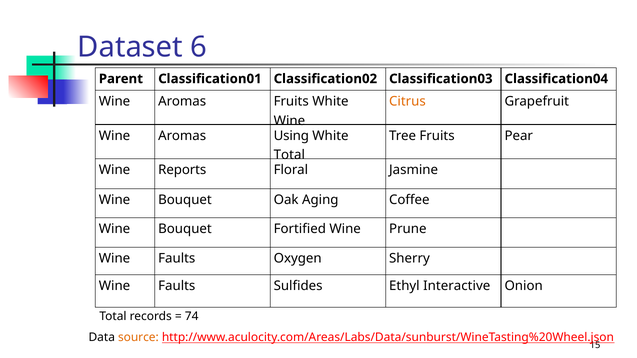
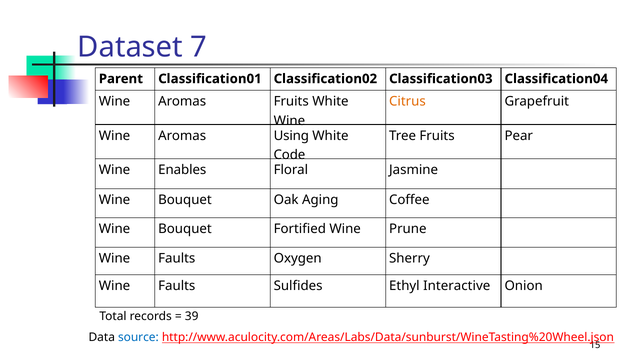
6: 6 -> 7
Total at (289, 155): Total -> Code
Reports: Reports -> Enables
74: 74 -> 39
source colour: orange -> blue
